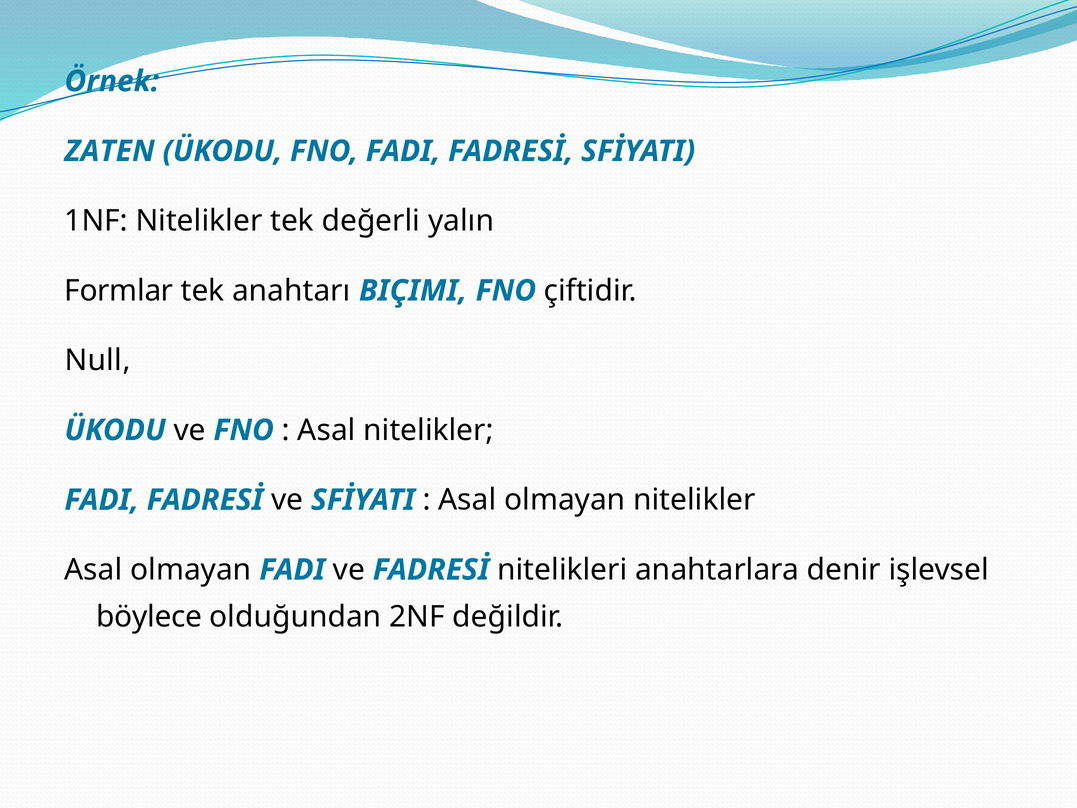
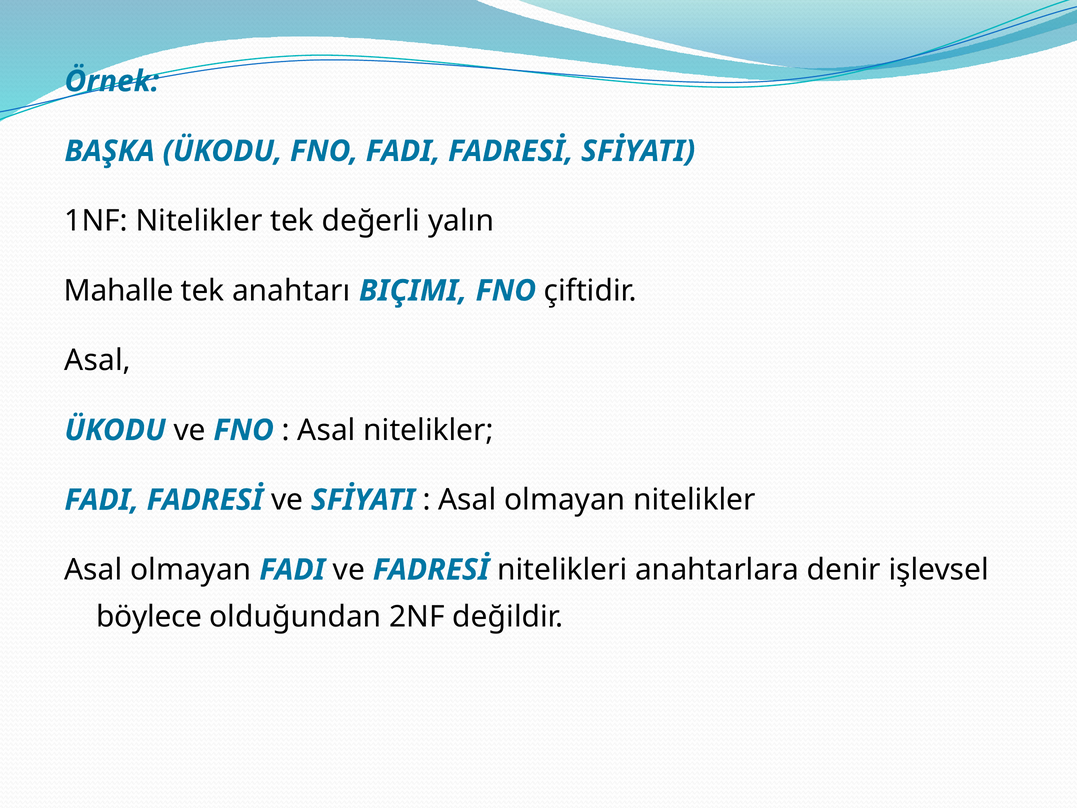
ZATEN: ZATEN -> BAŞKA
Formlar: Formlar -> Mahalle
Null at (98, 360): Null -> Asal
